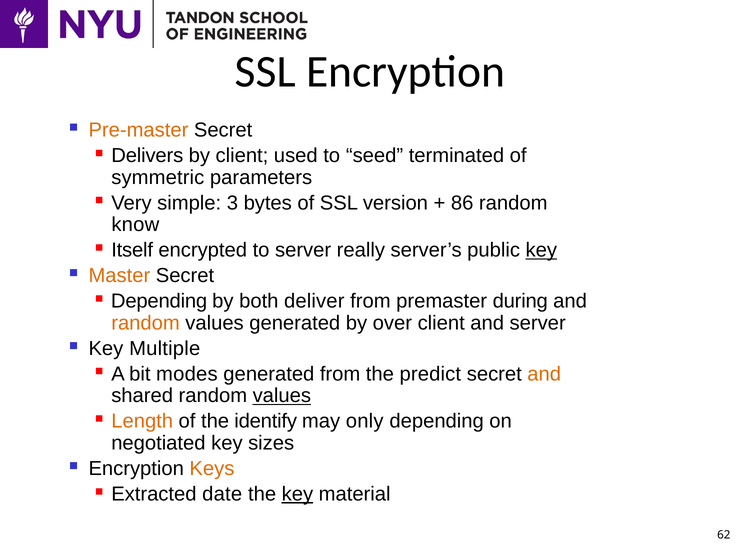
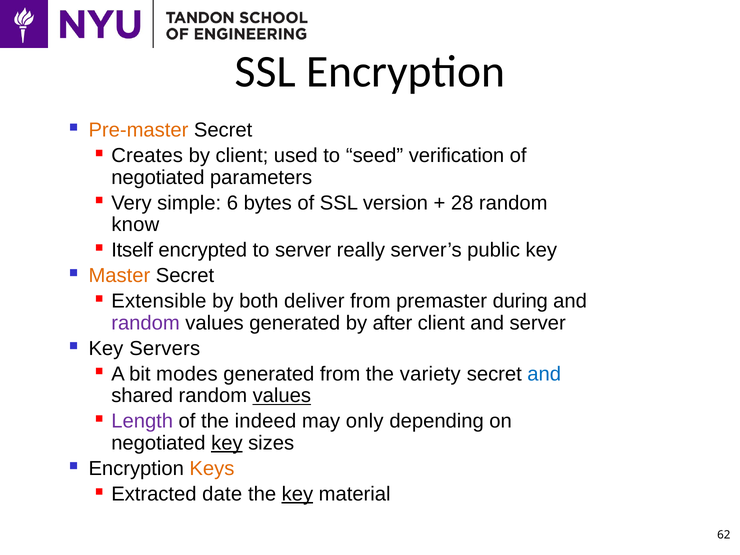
Delivers: Delivers -> Creates
terminated: terminated -> verification
symmetric at (158, 177): symmetric -> negotiated
3: 3 -> 6
86: 86 -> 28
key at (541, 250) underline: present -> none
Depending at (159, 301): Depending -> Extensible
random at (146, 323) colour: orange -> purple
over: over -> after
Multiple: Multiple -> Servers
predict: predict -> variety
and at (544, 374) colour: orange -> blue
Length colour: orange -> purple
identify: identify -> indeed
key at (227, 443) underline: none -> present
